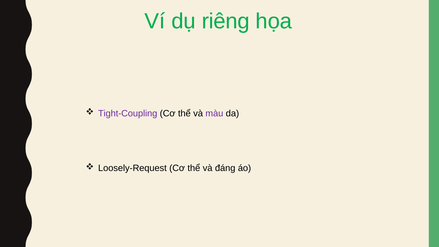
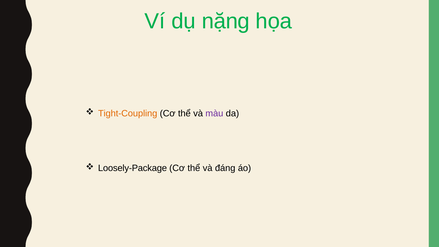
riêng: riêng -> nặng
Tight-Coupling colour: purple -> orange
Loosely-Request: Loosely-Request -> Loosely-Package
